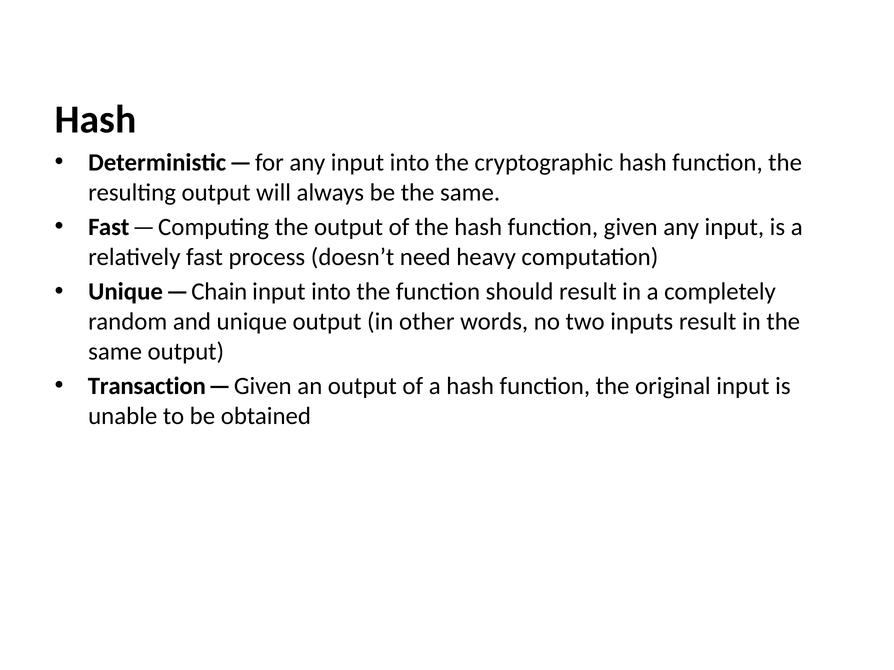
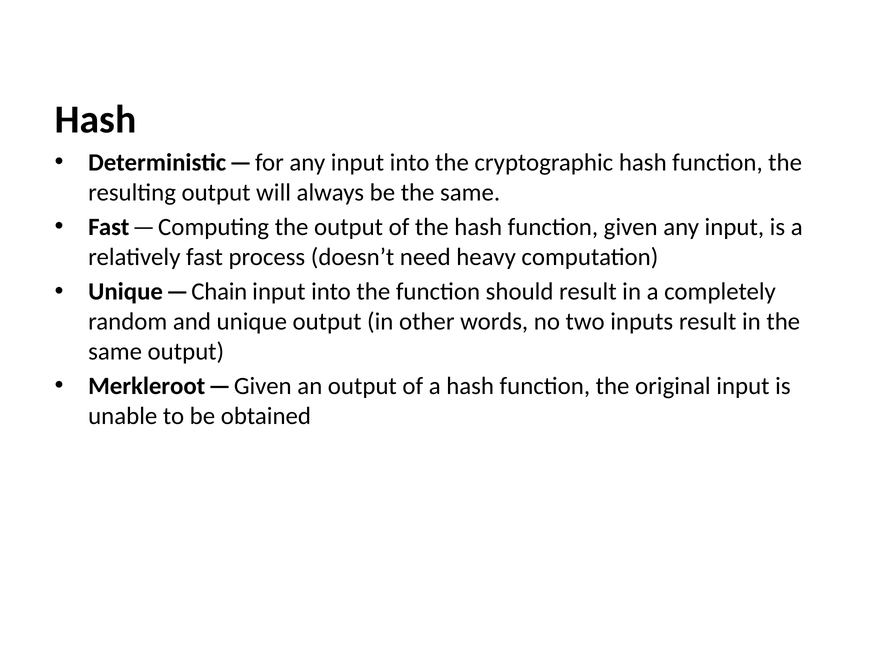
Transaction: Transaction -> Merkleroot
